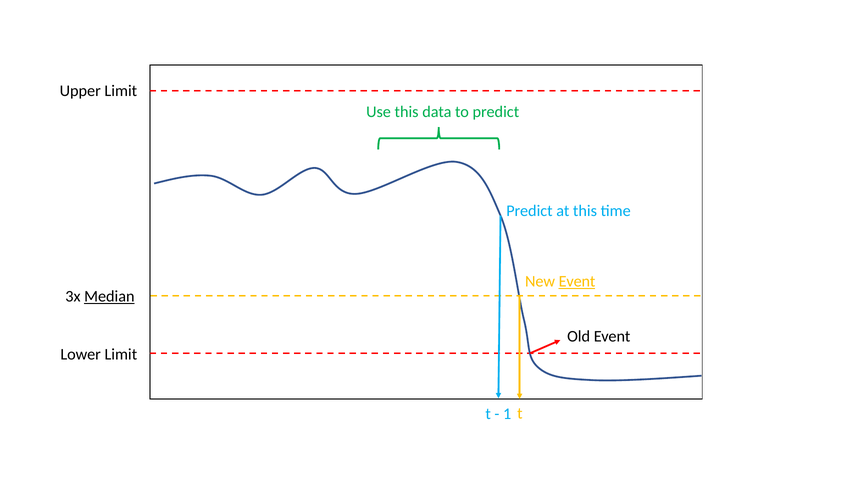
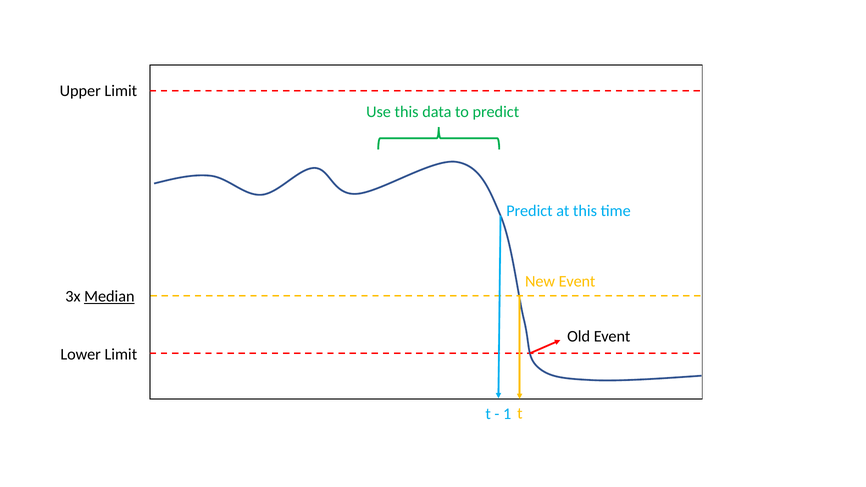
Event at (577, 281) underline: present -> none
